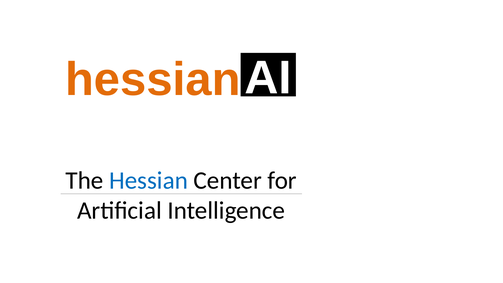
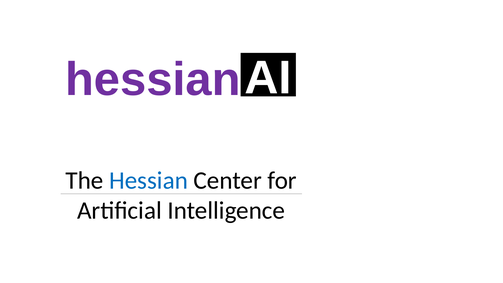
hessian at (153, 80) colour: orange -> purple
